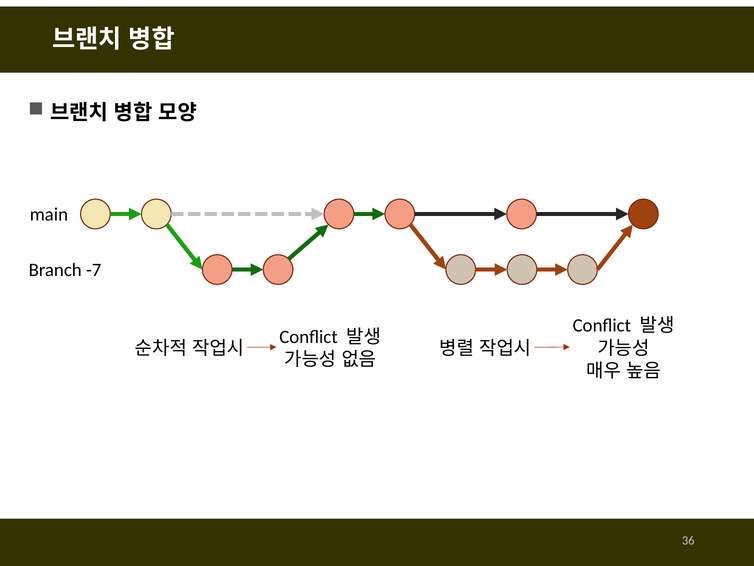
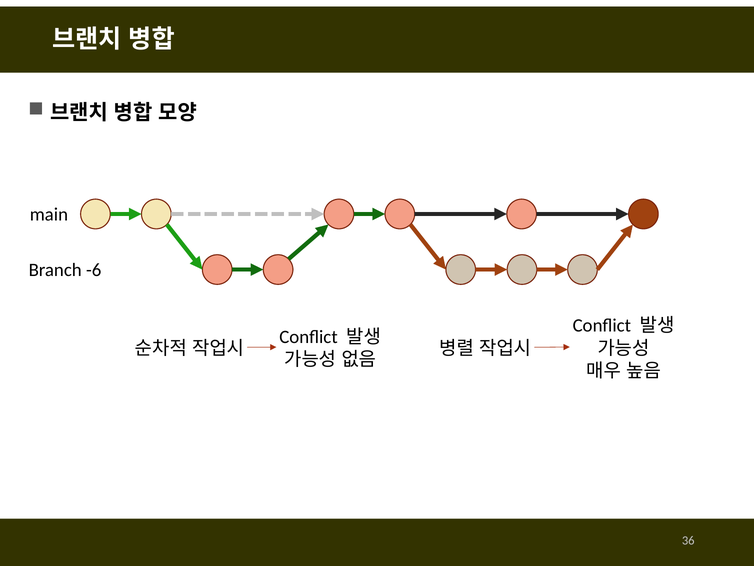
-7: -7 -> -6
